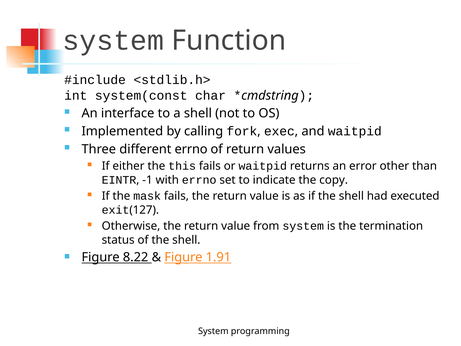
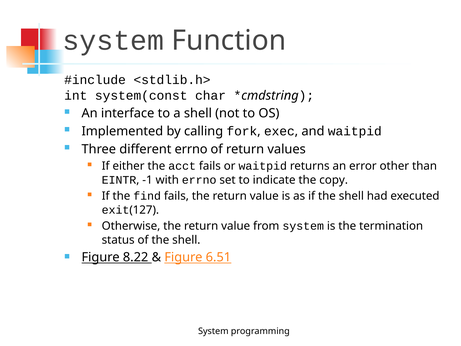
this: this -> acct
mask: mask -> find
1.91: 1.91 -> 6.51
